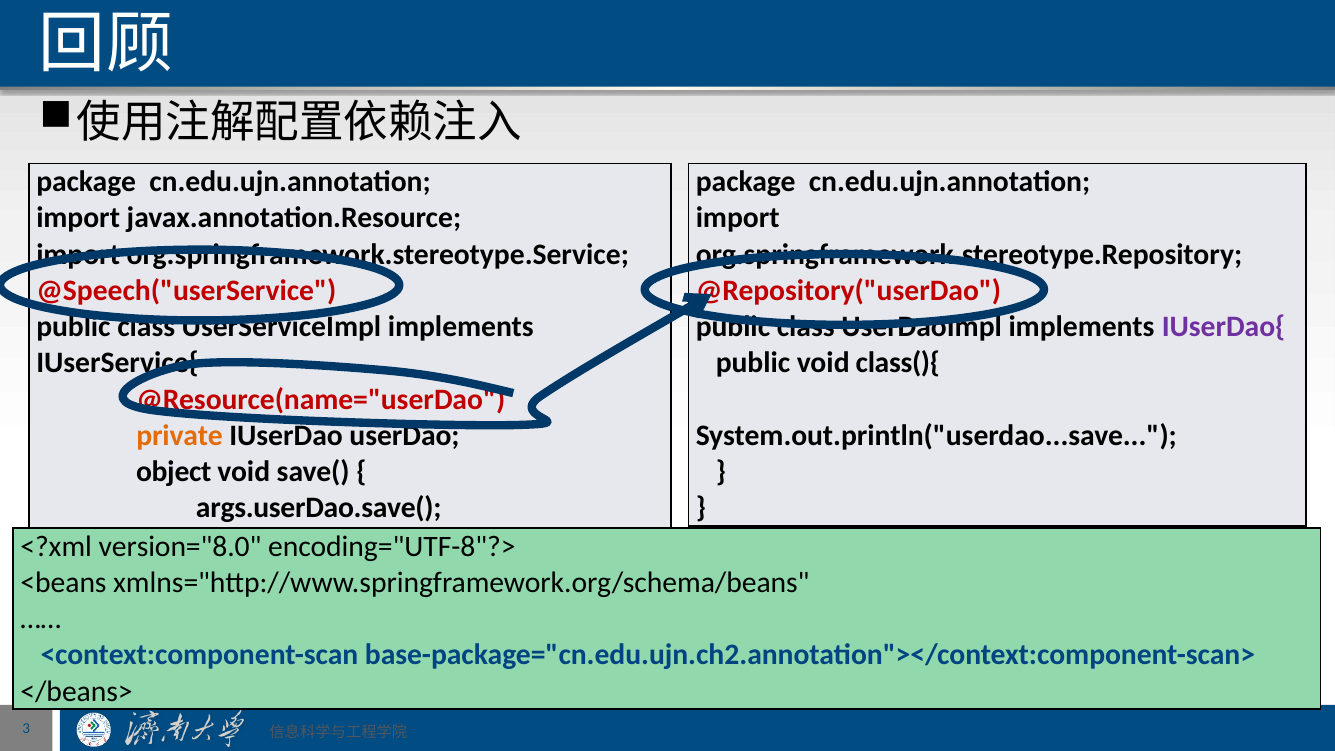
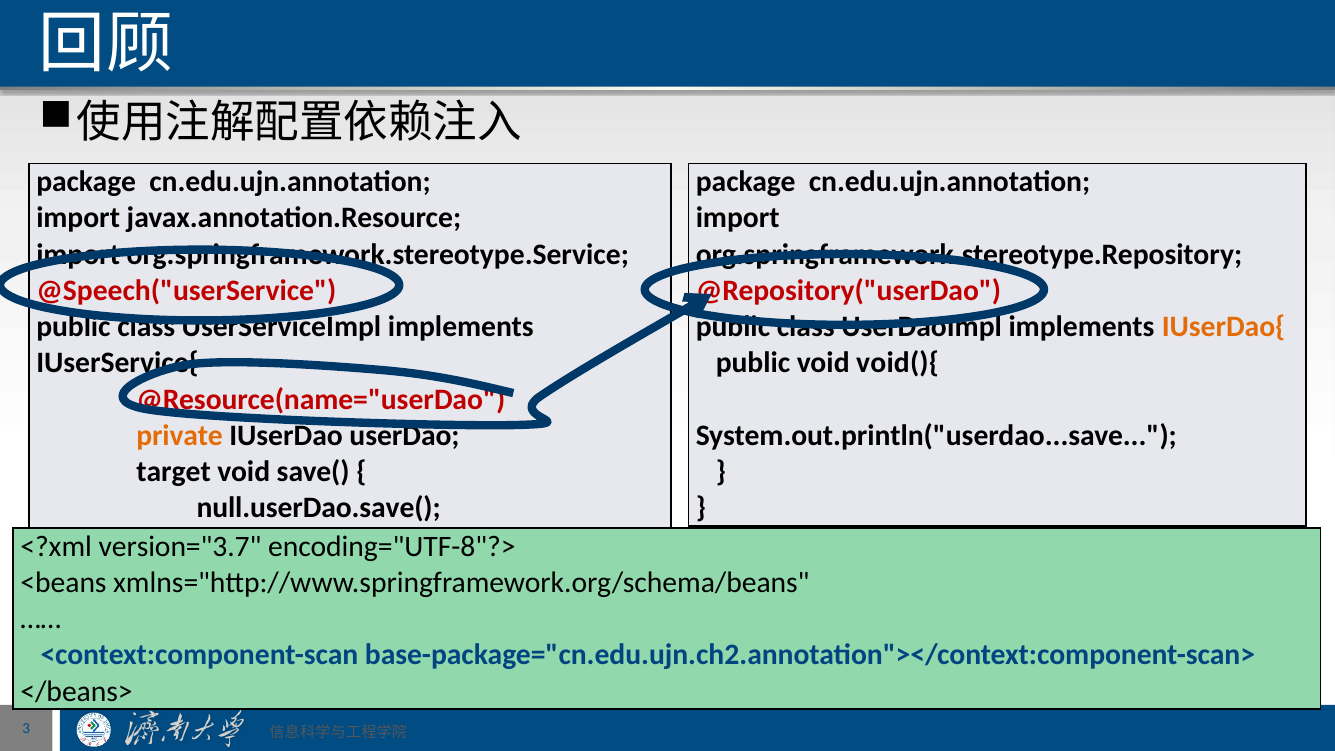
IUserDao{ colour: purple -> orange
class(){: class(){ -> void(){
object: object -> target
args.userDao.save(: args.userDao.save( -> null.userDao.save(
version="8.0: version="8.0 -> version="3.7
